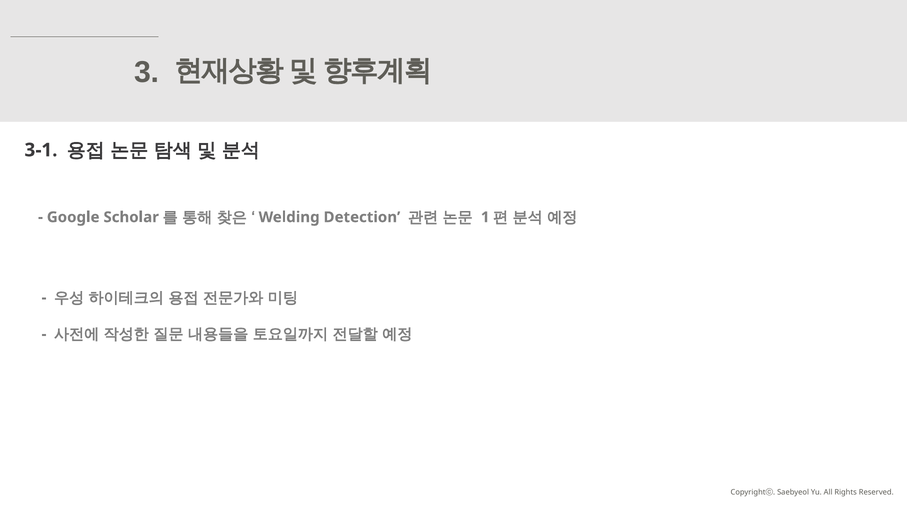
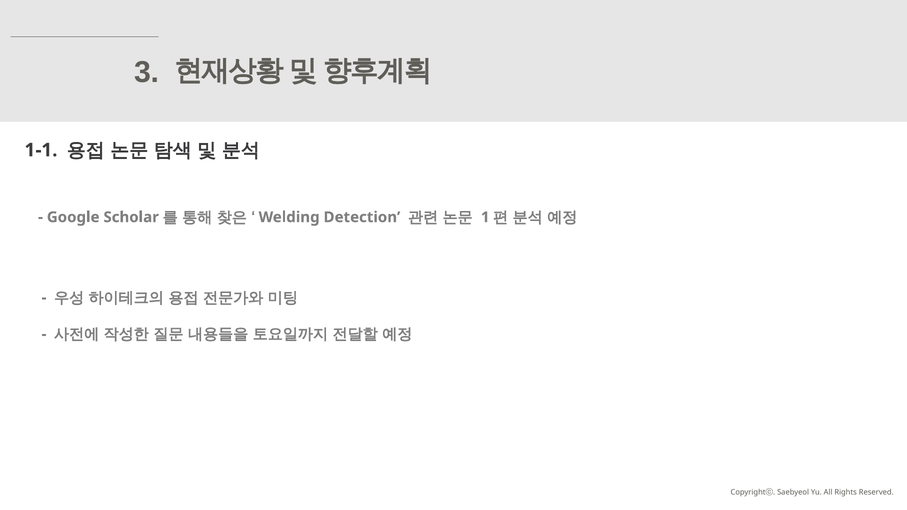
3-1: 3-1 -> 1-1
